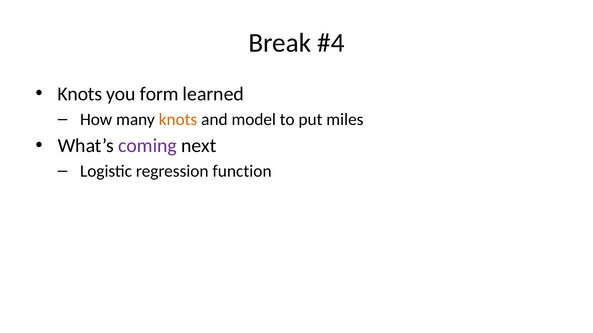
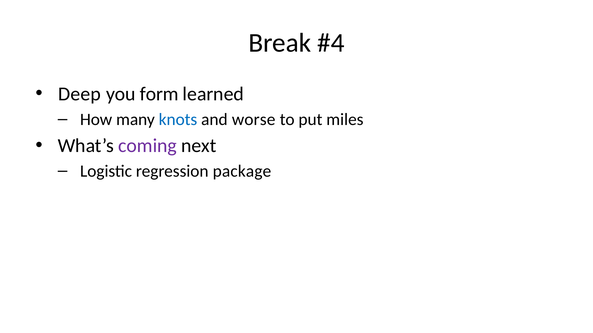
Knots at (80, 94): Knots -> Deep
knots at (178, 120) colour: orange -> blue
model: model -> worse
function: function -> package
